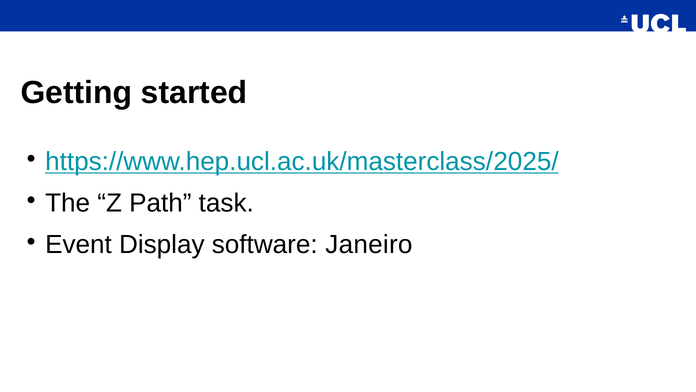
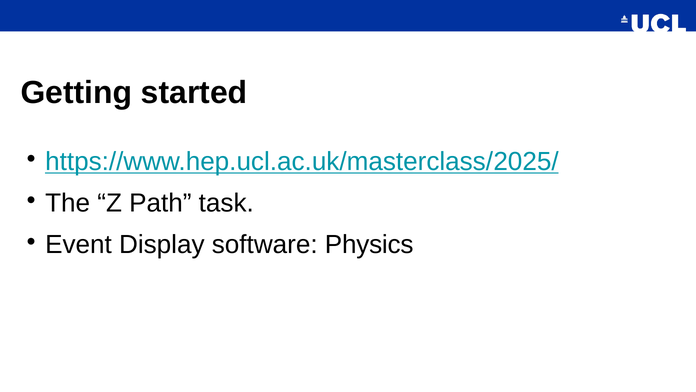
Janeiro: Janeiro -> Physics
